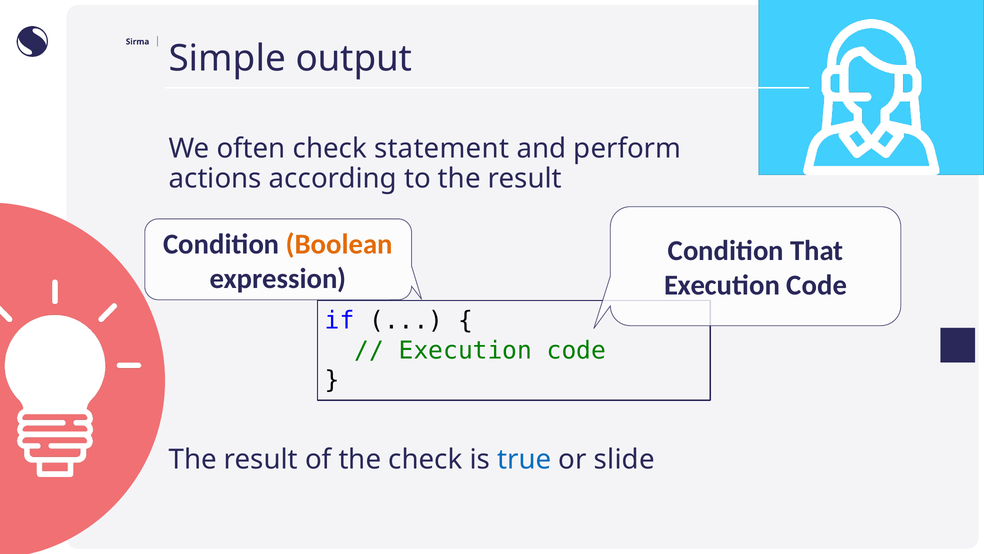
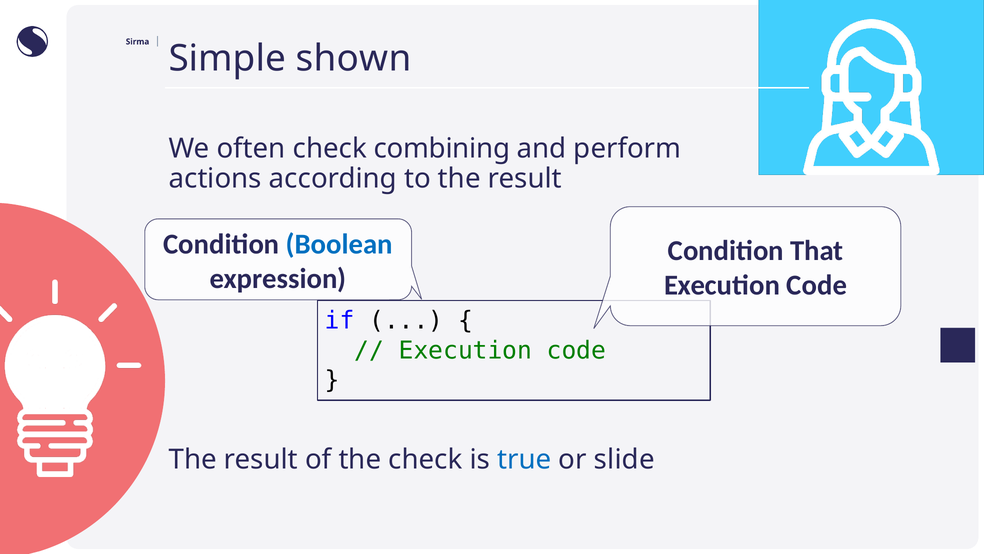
output: output -> shown
statement: statement -> combining
Boolean colour: orange -> blue
